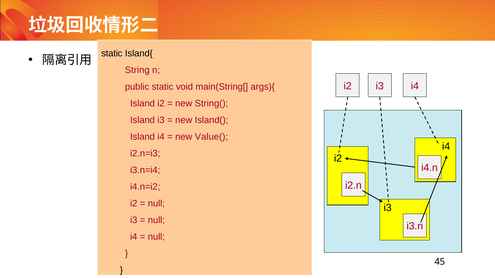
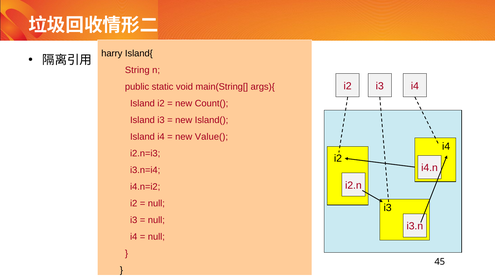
static at (112, 53): static -> harry
String(: String( -> Count(
